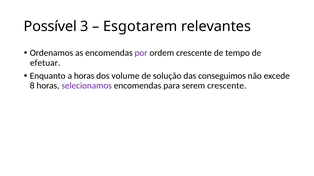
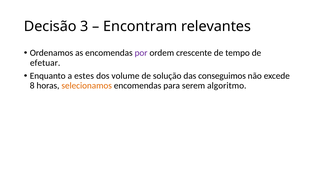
Possível: Possível -> Decisão
Esgotarem: Esgotarem -> Encontram
a horas: horas -> estes
selecionamos colour: purple -> orange
serem crescente: crescente -> algoritmo
